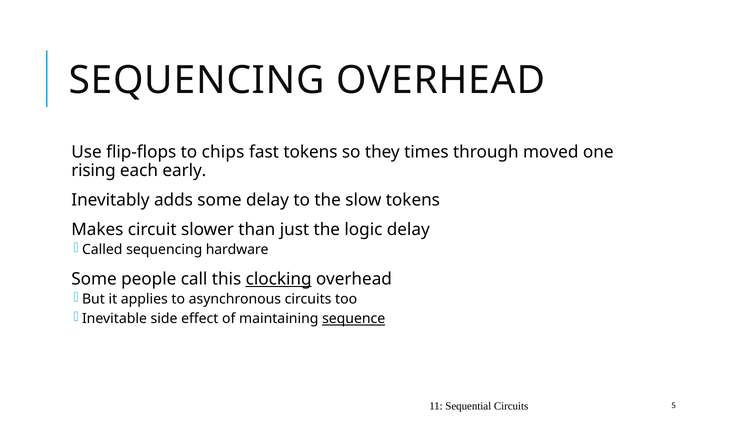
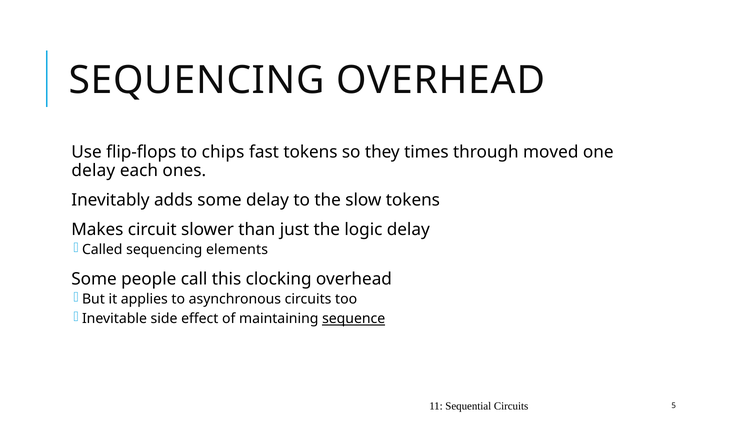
rising at (93, 171): rising -> delay
early: early -> ones
hardware: hardware -> elements
clocking underline: present -> none
